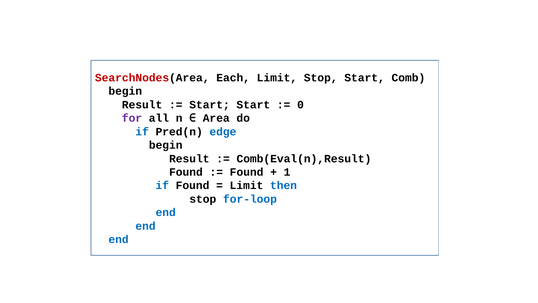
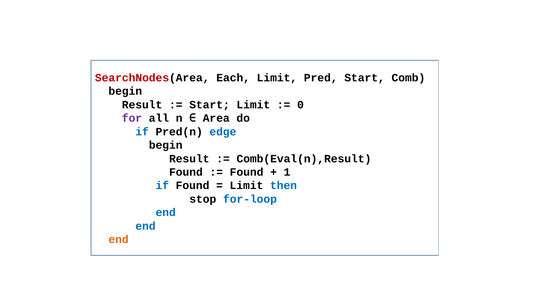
Limit Stop: Stop -> Pred
Start Start: Start -> Limit
end at (119, 239) colour: blue -> orange
